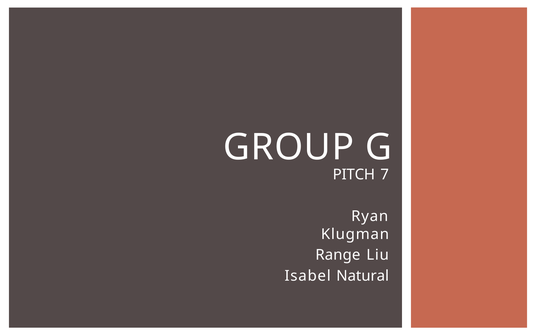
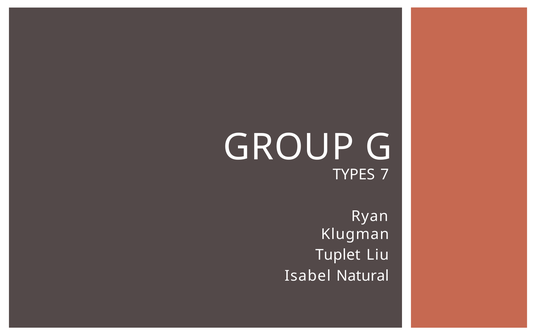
PITCH: PITCH -> TYPES
Range: Range -> Tuplet
